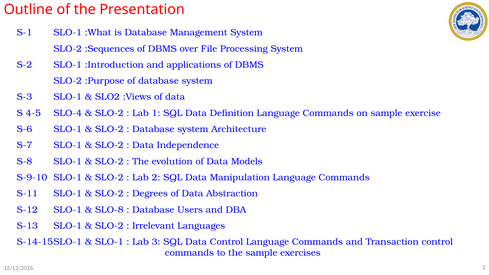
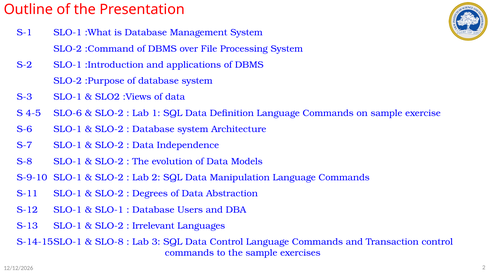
:Sequences: :Sequences -> :Command
SLO-4: SLO-4 -> SLO-6
SLO-8 at (109, 210): SLO-8 -> SLO-1
SLO-1 at (109, 242): SLO-1 -> SLO-8
